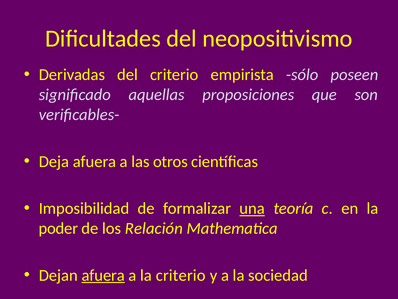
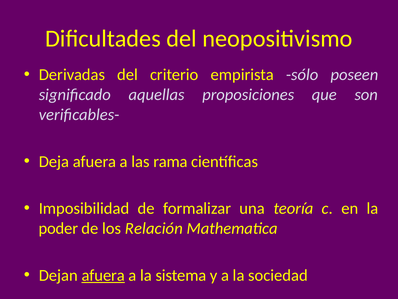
otros: otros -> rama
una underline: present -> none
la criterio: criterio -> sistema
